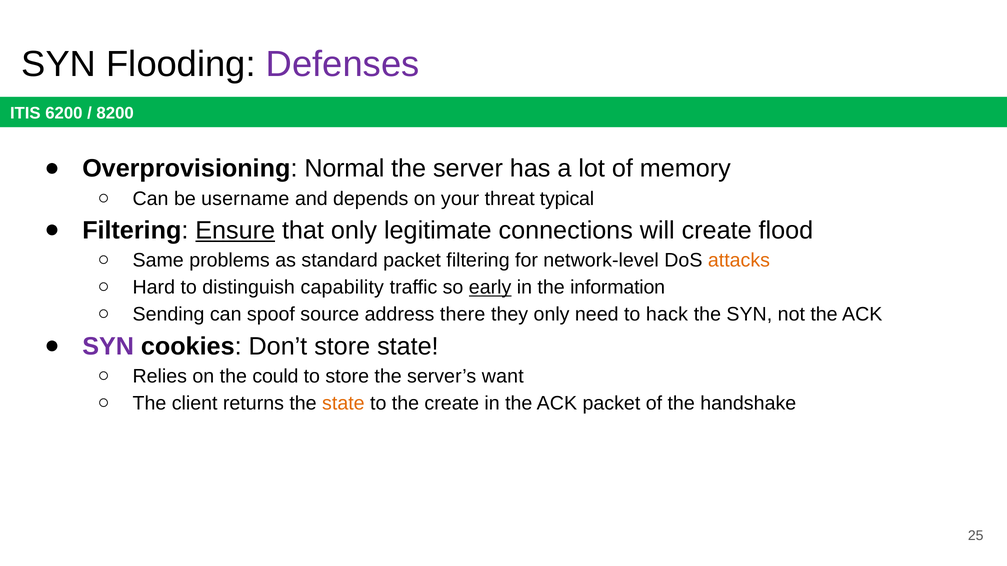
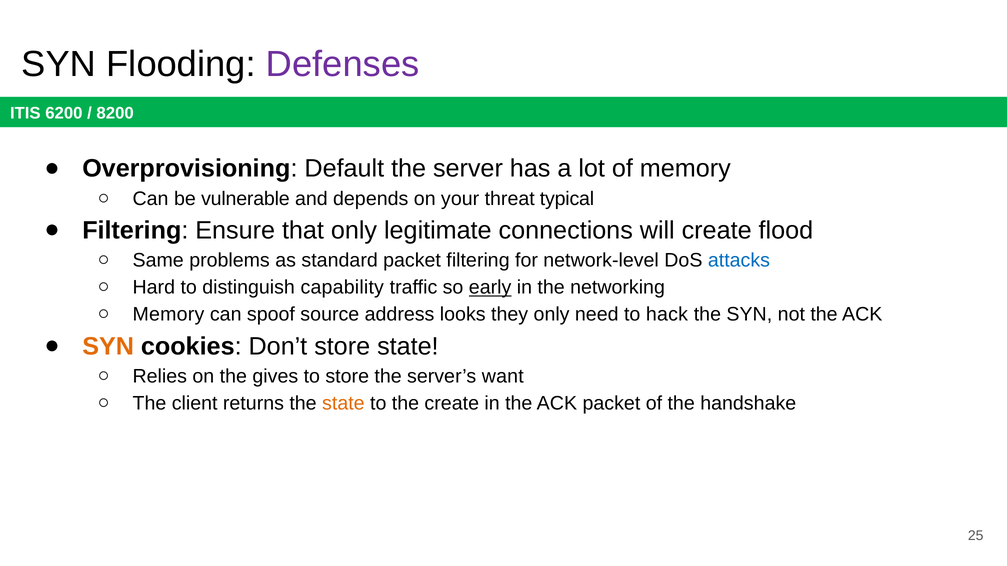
Normal: Normal -> Default
username: username -> vulnerable
Ensure underline: present -> none
attacks colour: orange -> blue
information: information -> networking
Sending at (169, 315): Sending -> Memory
there: there -> looks
SYN at (108, 347) colour: purple -> orange
could: could -> gives
